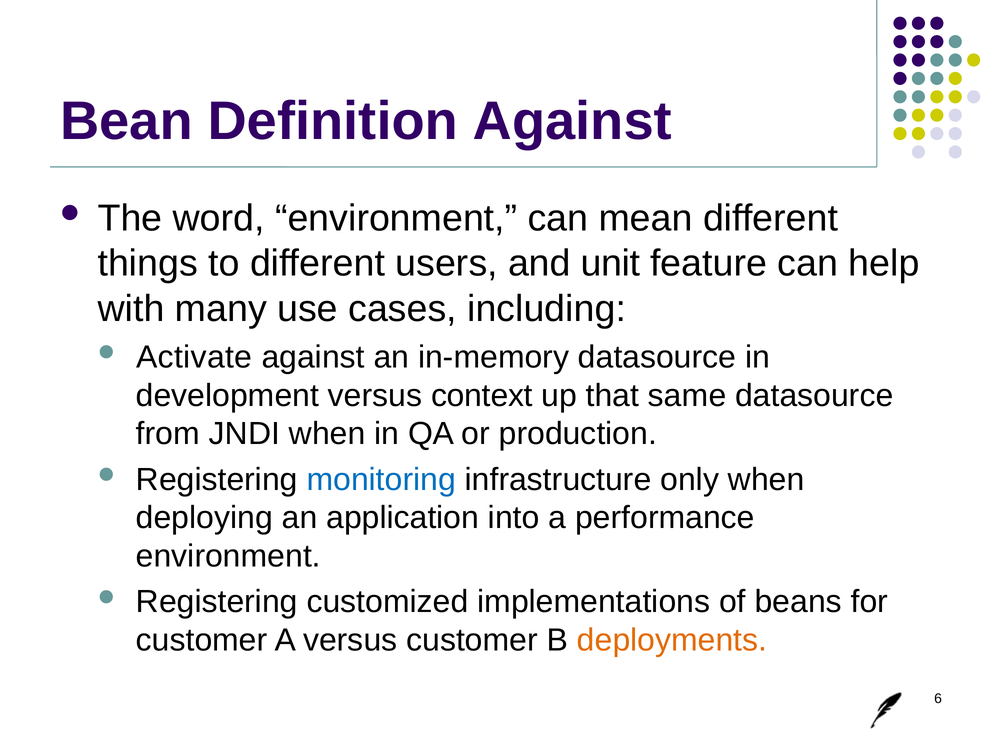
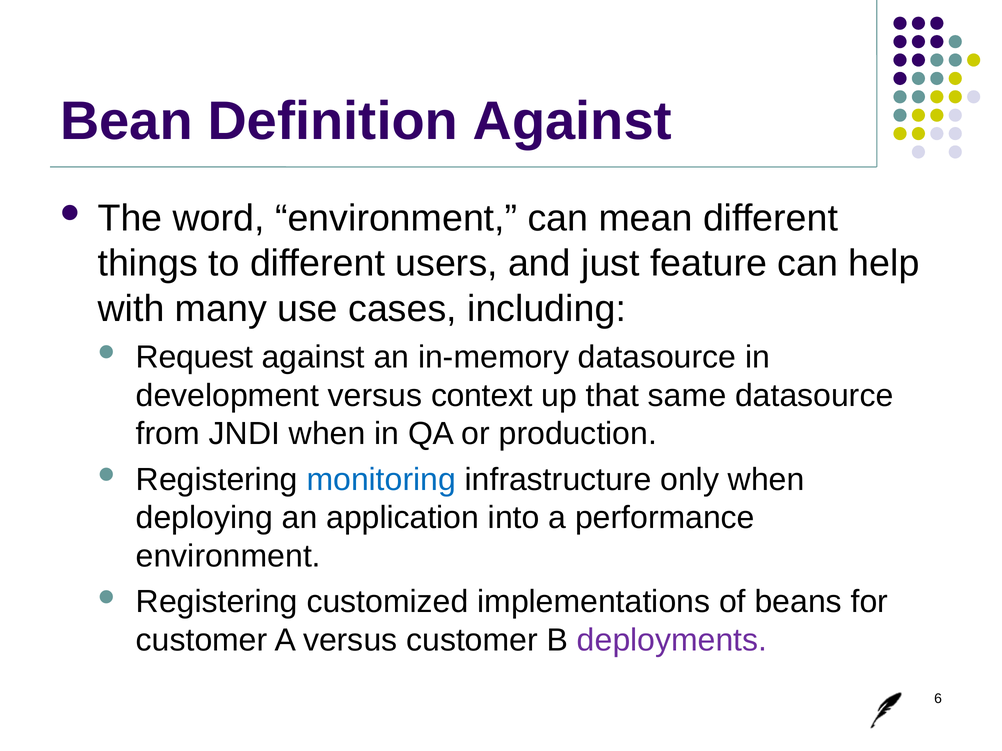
unit: unit -> just
Activate: Activate -> Request
deployments colour: orange -> purple
